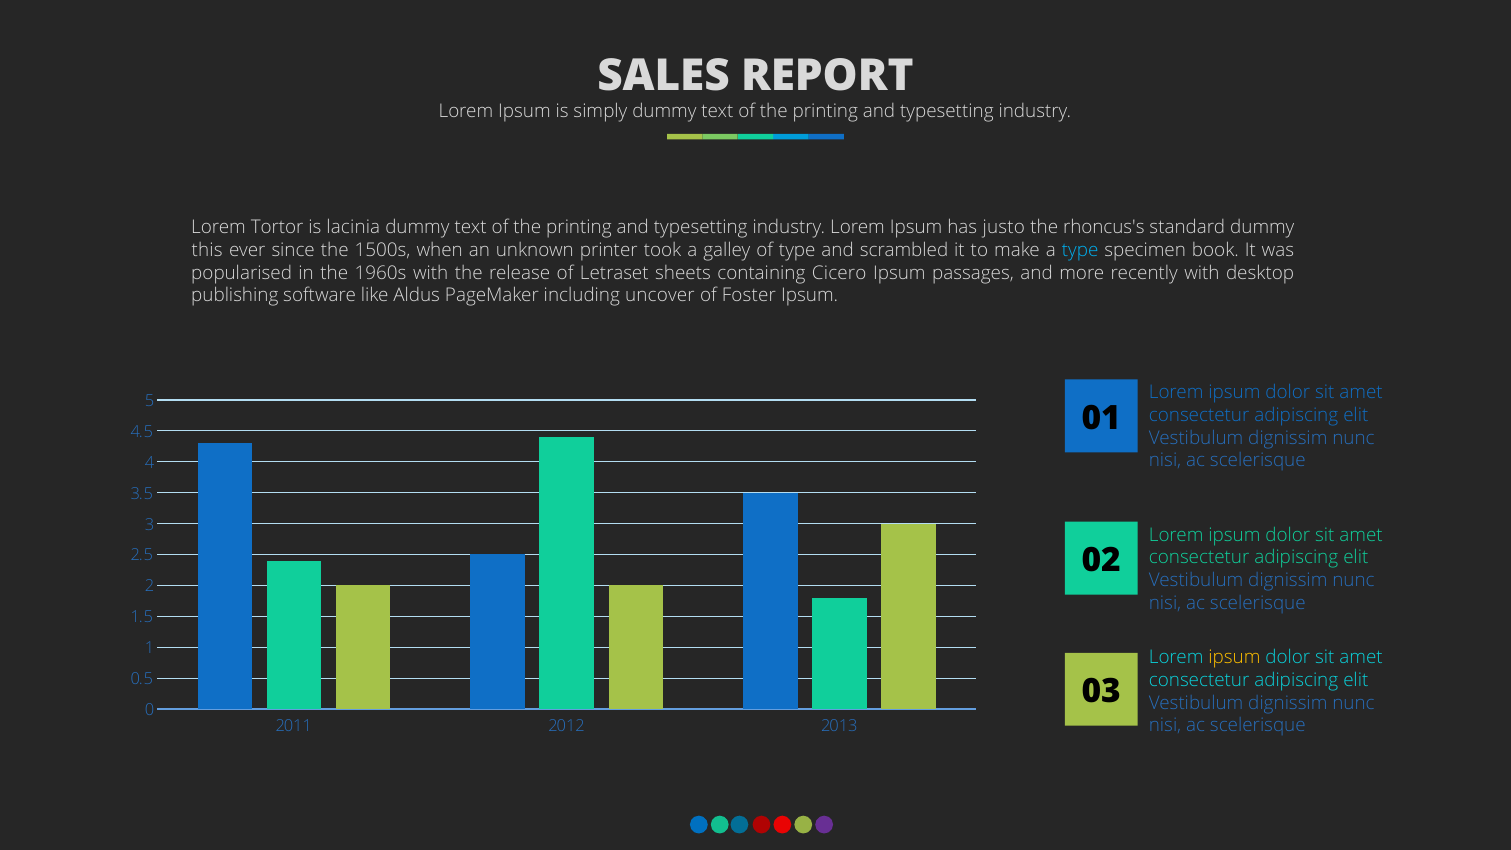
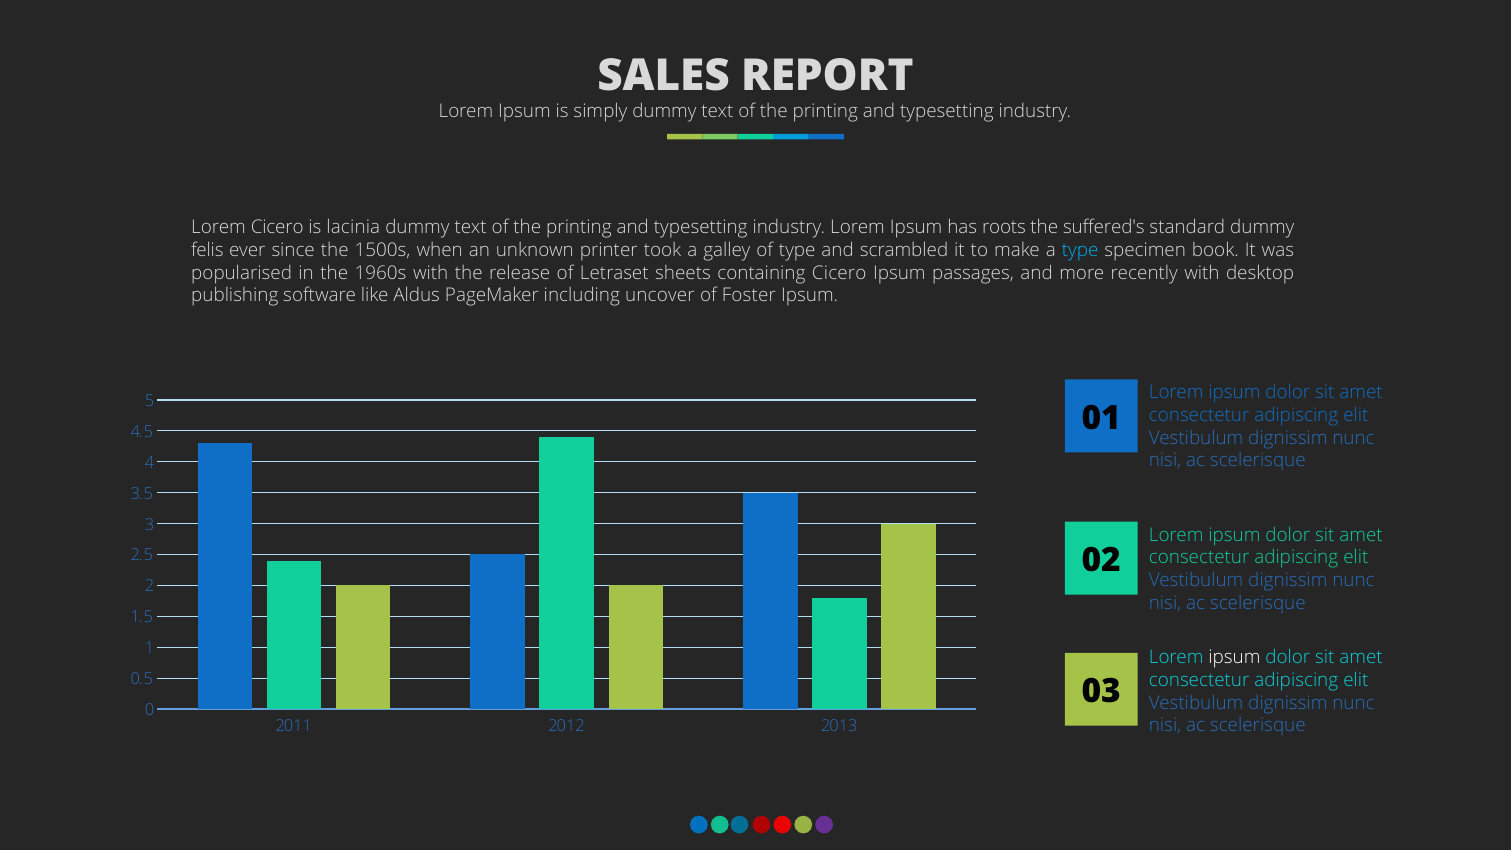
Lorem Tortor: Tortor -> Cicero
justo: justo -> roots
rhoncus's: rhoncus's -> suffered's
this: this -> felis
ipsum at (1234, 658) colour: yellow -> white
